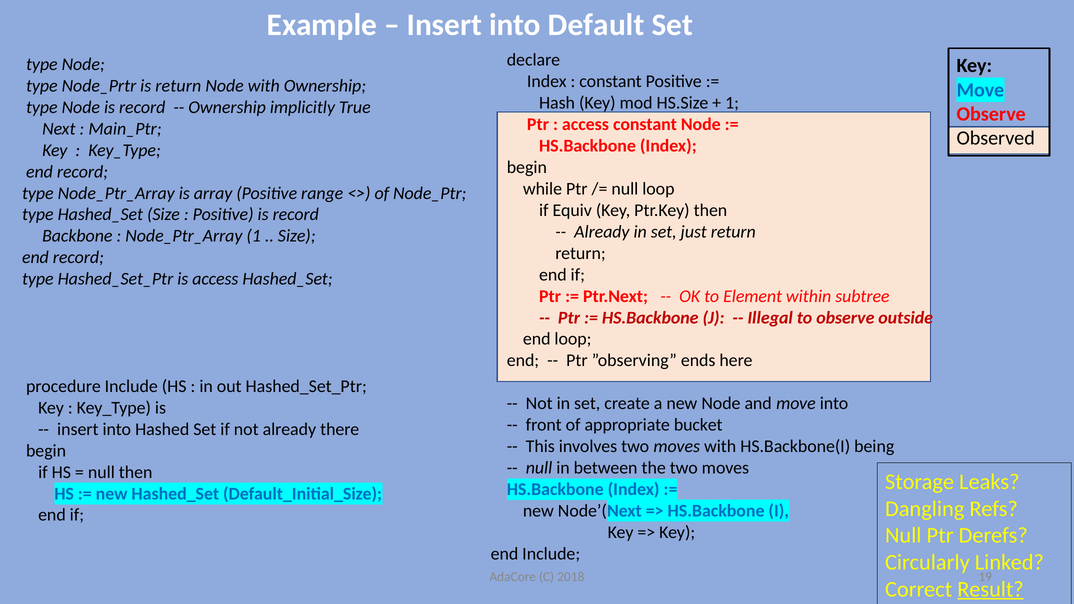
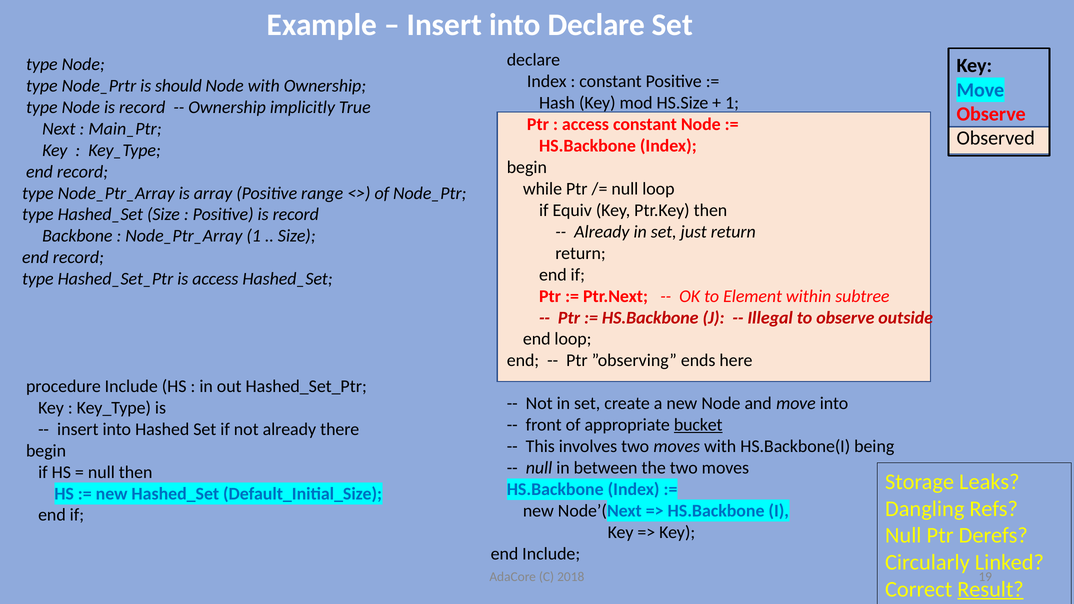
into Default: Default -> Declare
is return: return -> should
bucket underline: none -> present
